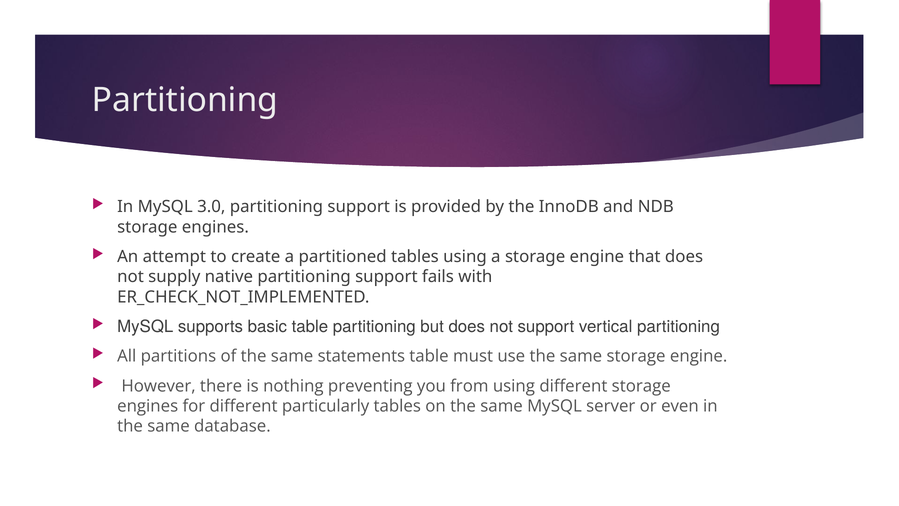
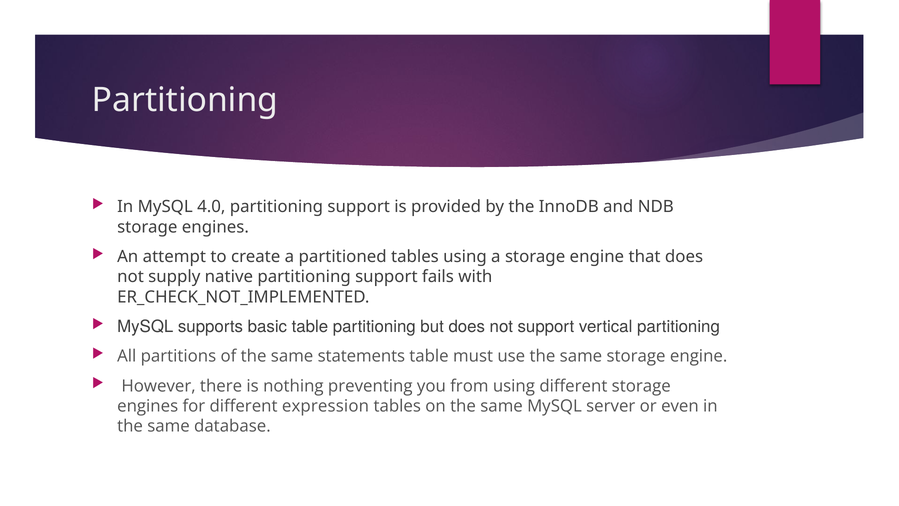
3.0: 3.0 -> 4.0
particularly: particularly -> expression
